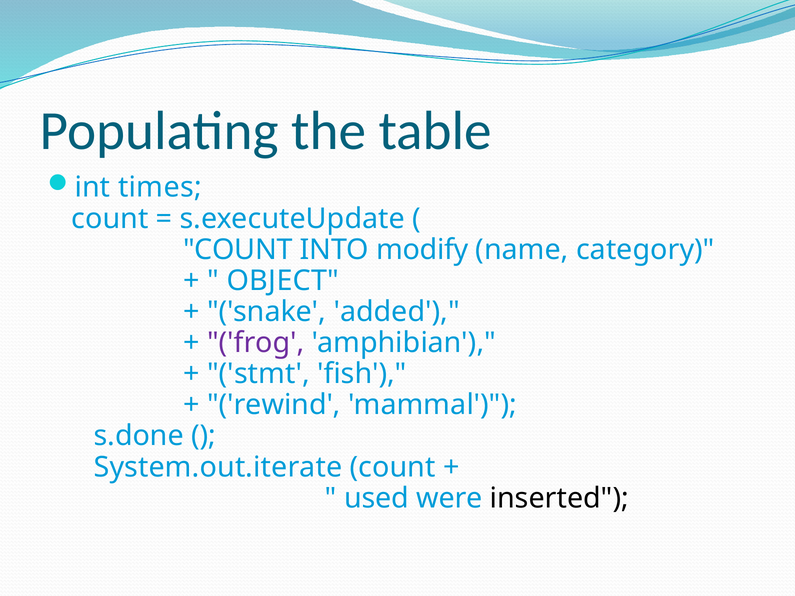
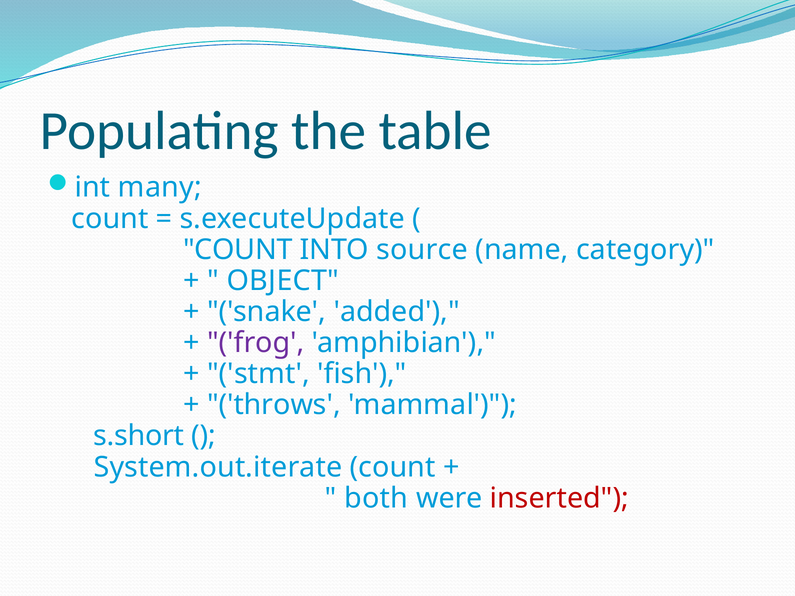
times: times -> many
modify: modify -> source
rewind: rewind -> throws
s.done: s.done -> s.short
used: used -> both
inserted colour: black -> red
